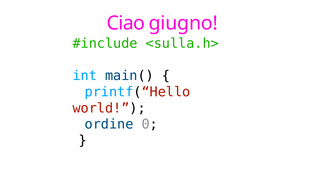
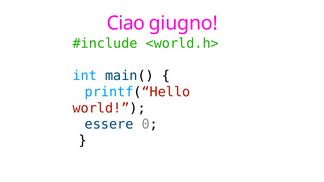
<sulla.h>: <sulla.h> -> <world.h>
ordine: ordine -> essere
